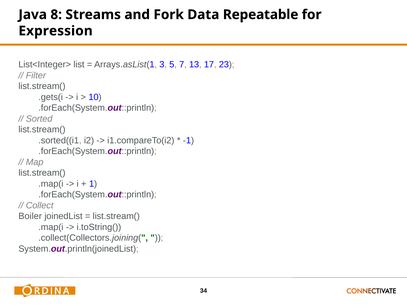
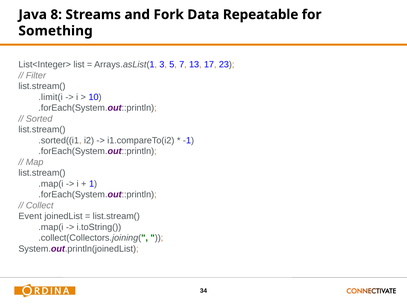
Expression: Expression -> Something
.gets(i: .gets(i -> .limit(i
Boiler: Boiler -> Event
